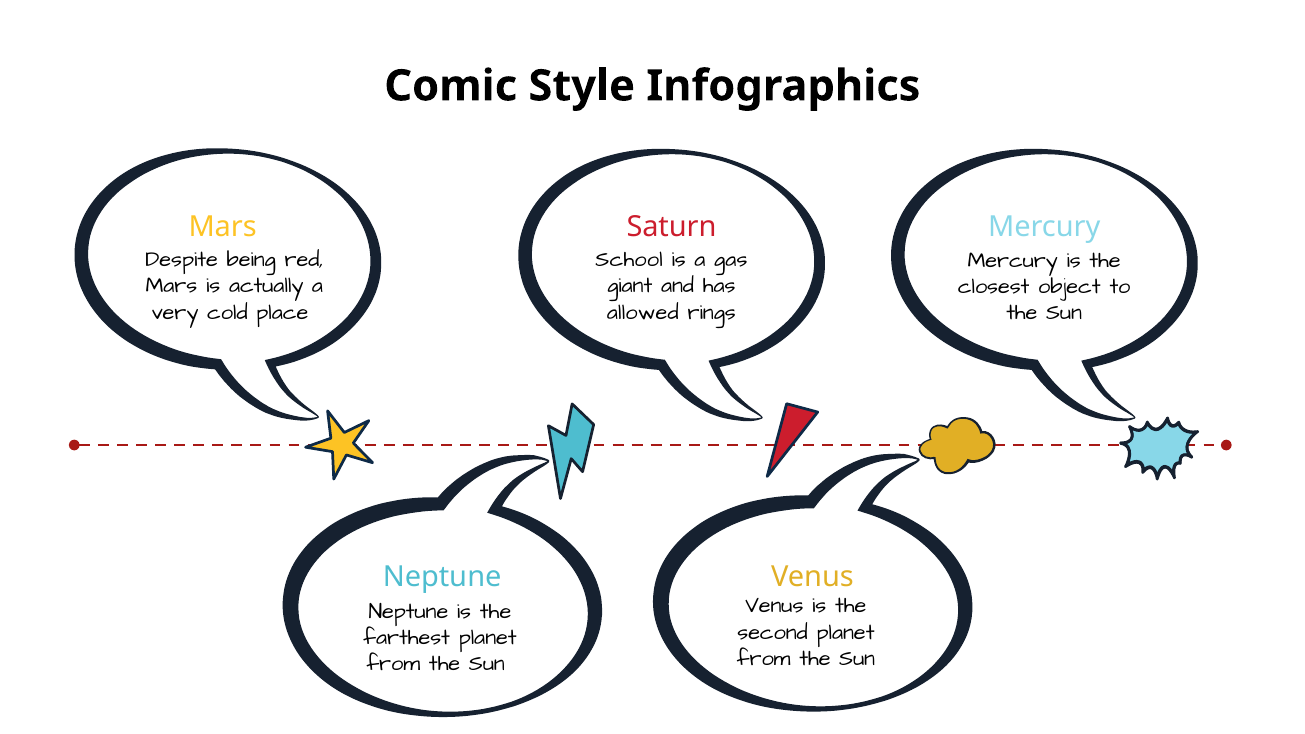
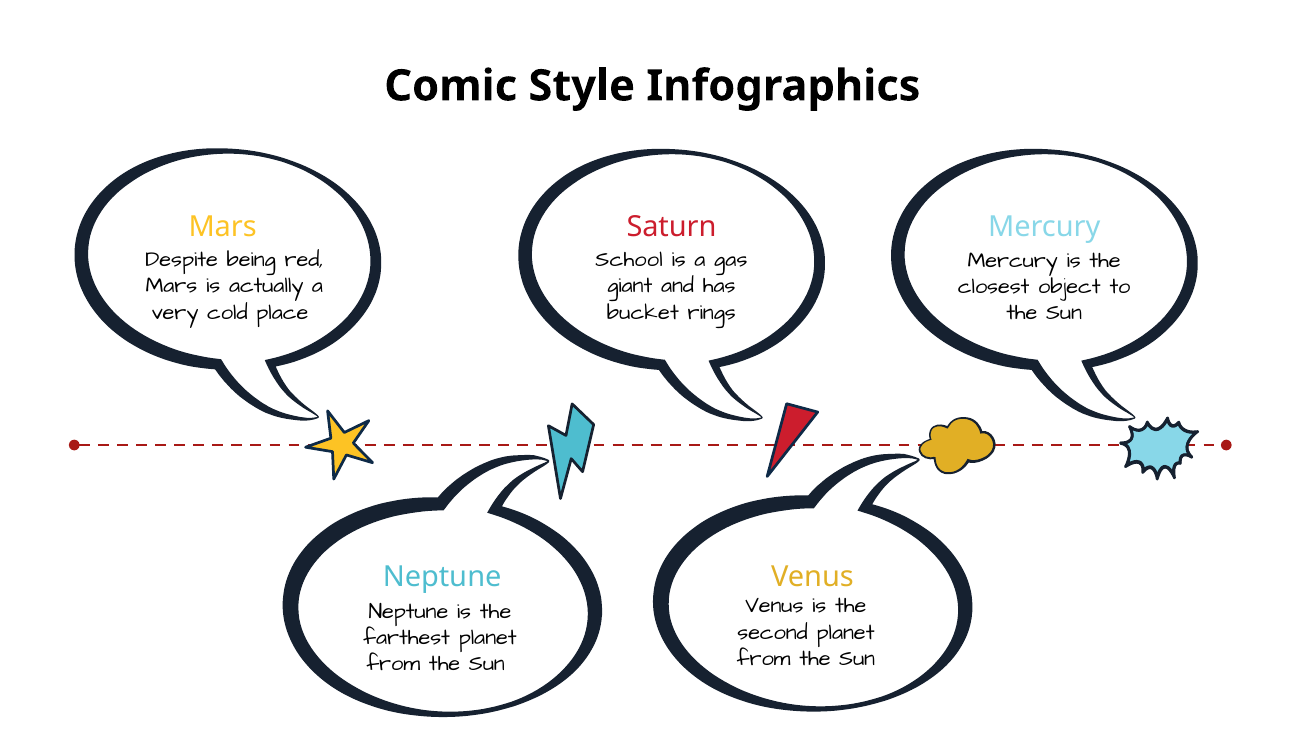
allowed: allowed -> bucket
